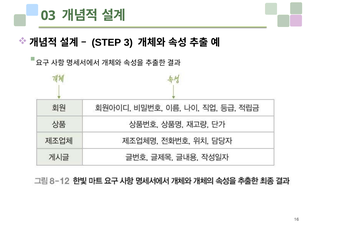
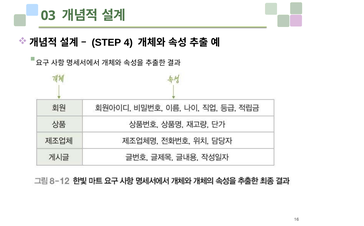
3: 3 -> 4
